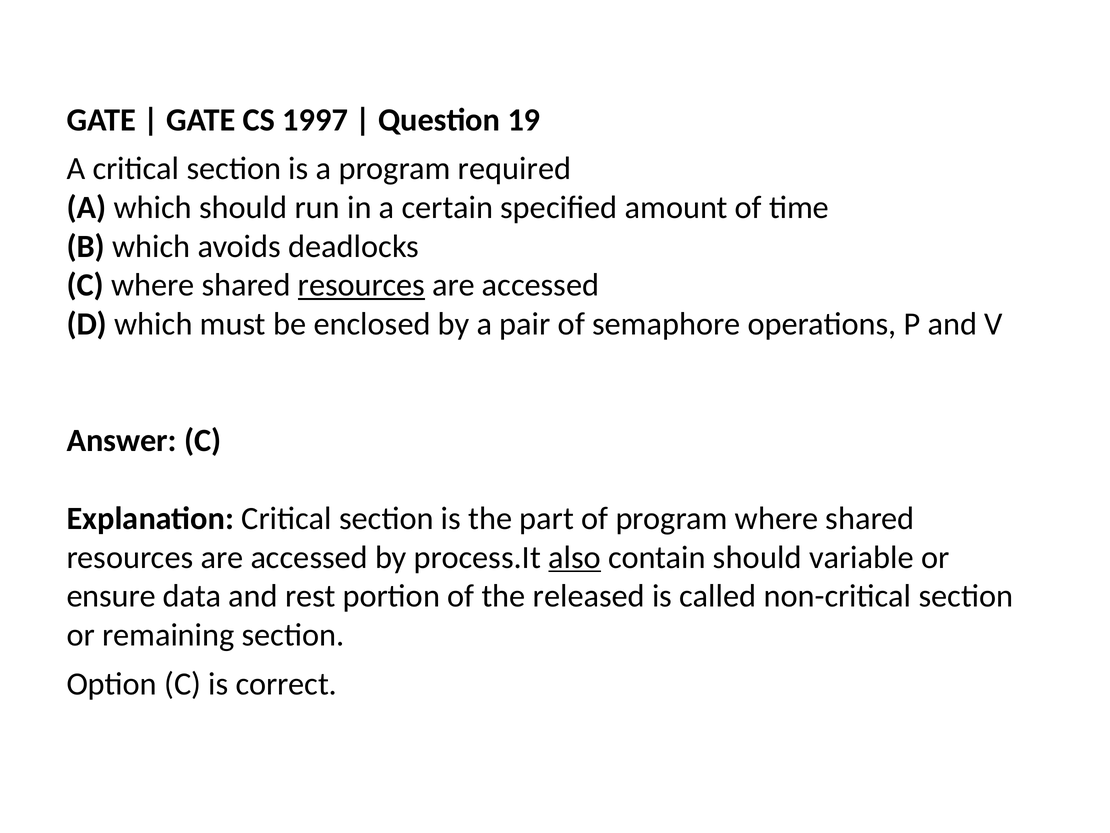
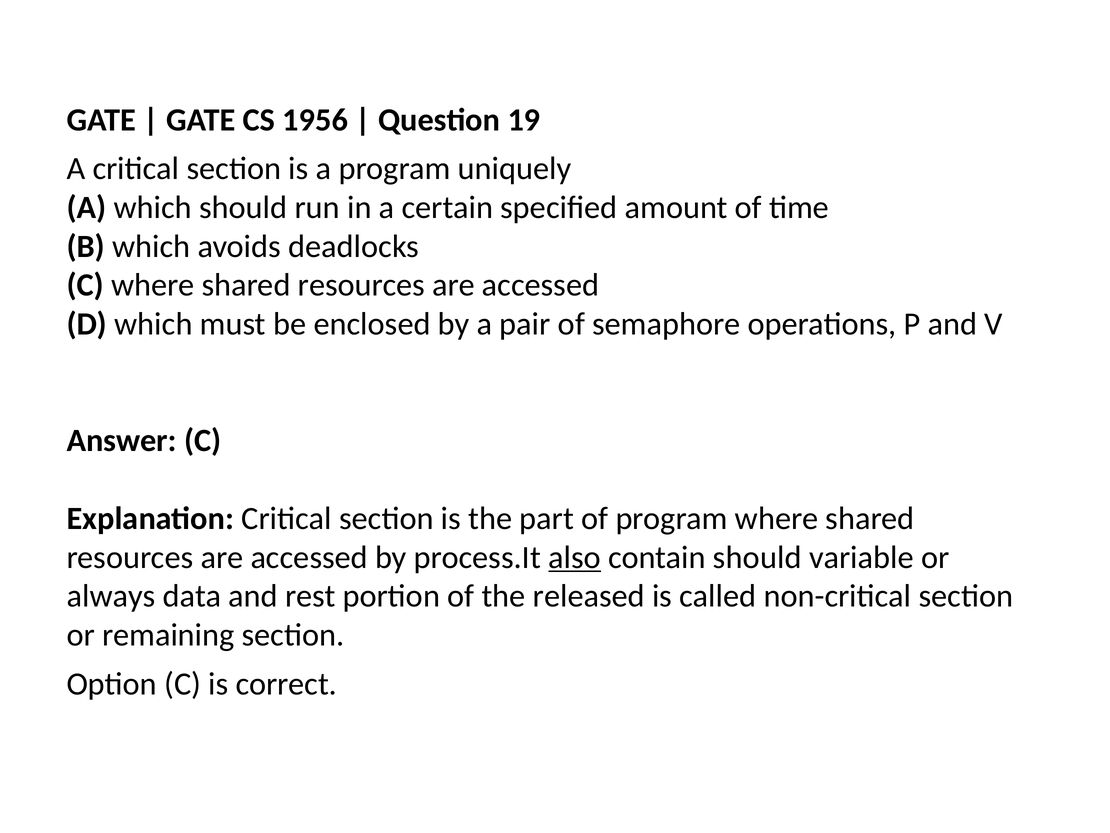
1997: 1997 -> 1956
required: required -> uniquely
resources at (361, 285) underline: present -> none
ensure: ensure -> always
